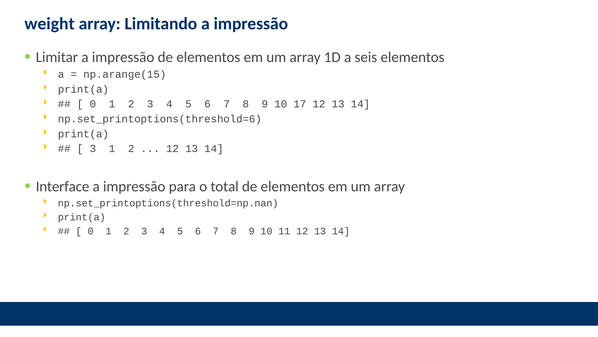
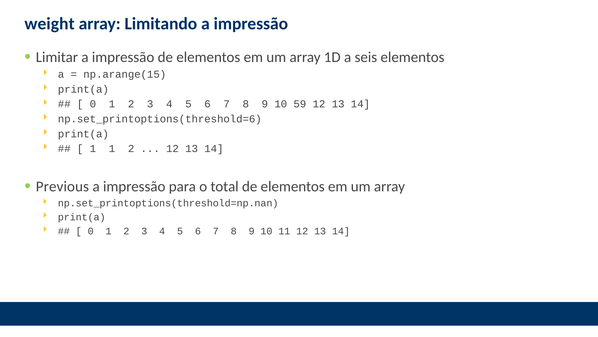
17: 17 -> 59
3 at (93, 149): 3 -> 1
Interface: Interface -> Previous
